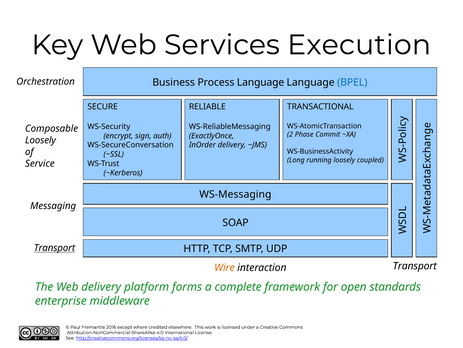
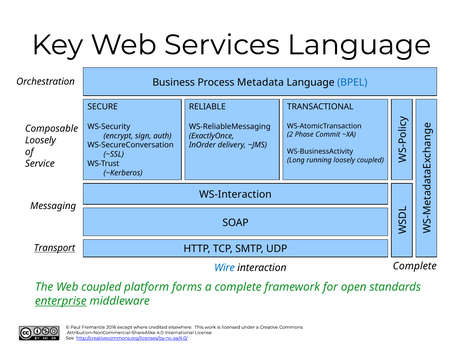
Services Execution: Execution -> Language
Process Language: Language -> Metadata
WS-Messaging: WS-Messaging -> WS-Interaction
Wire colour: orange -> blue
interaction Transport: Transport -> Complete
Web delivery: delivery -> coupled
enterprise underline: none -> present
